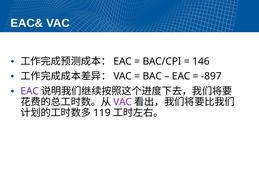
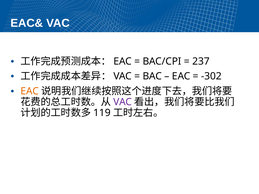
146: 146 -> 237
-897: -897 -> -302
EAC at (30, 91) colour: purple -> orange
